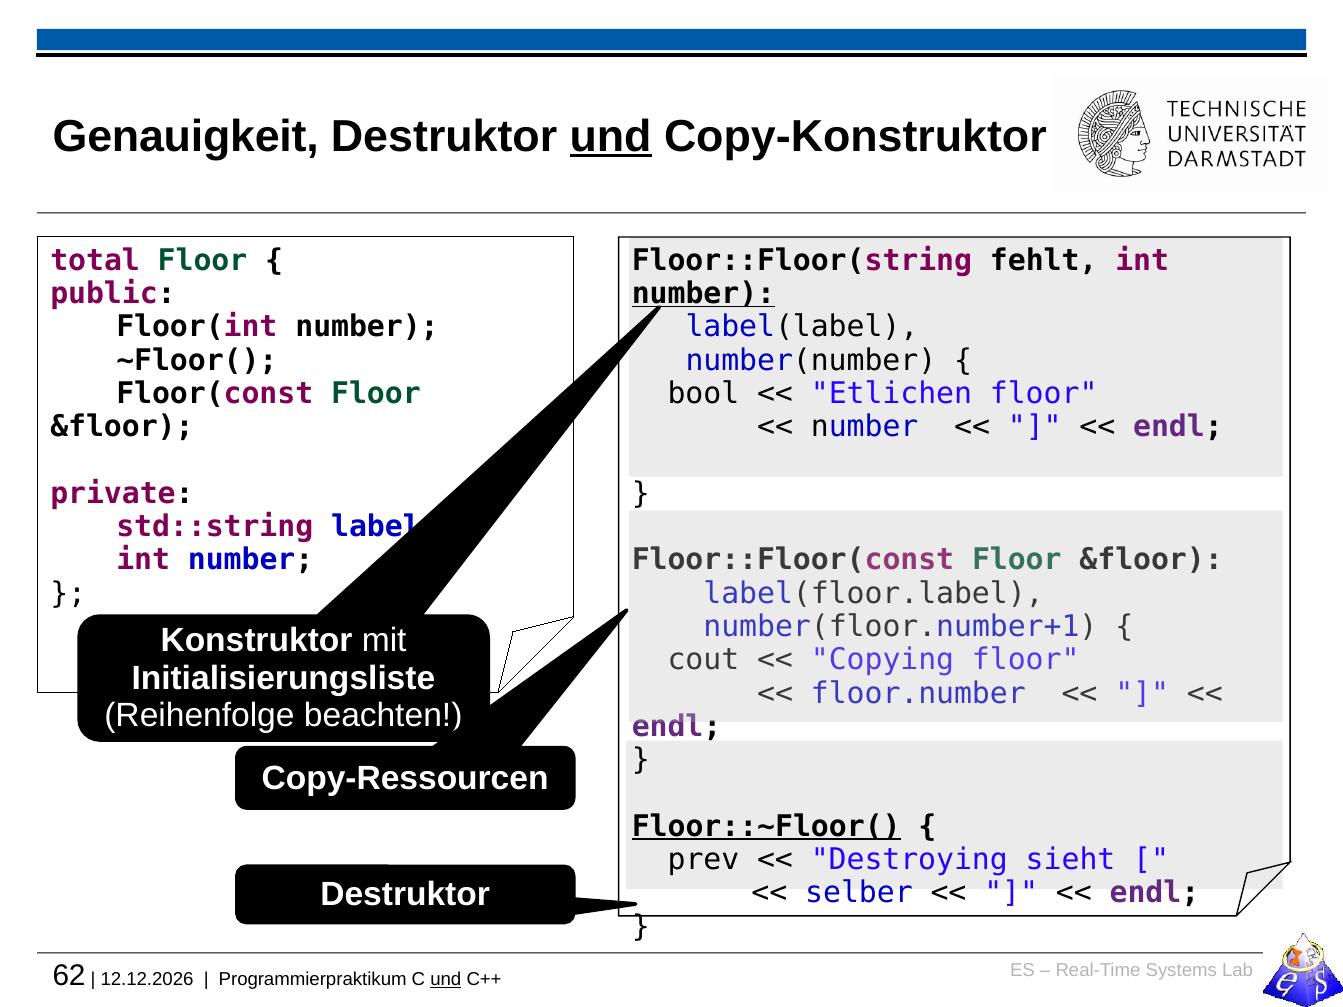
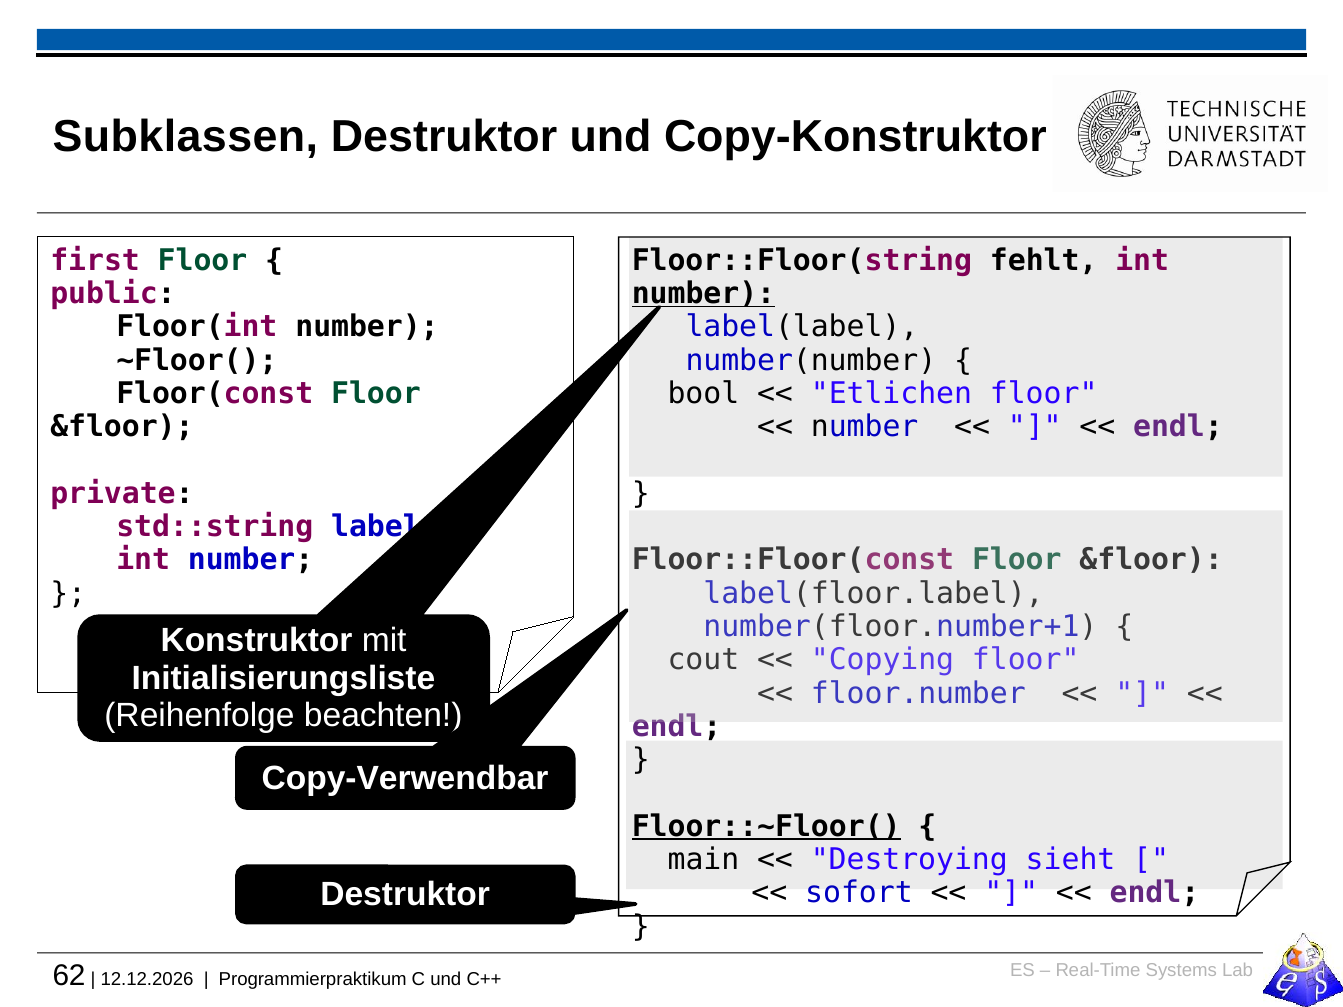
Genauigkeit: Genauigkeit -> Subklassen
und at (611, 136) underline: present -> none
total: total -> first
Copy-Ressourcen: Copy-Ressourcen -> Copy-Verwendbar
prev: prev -> main
selber: selber -> sofort
und at (446, 980) underline: present -> none
